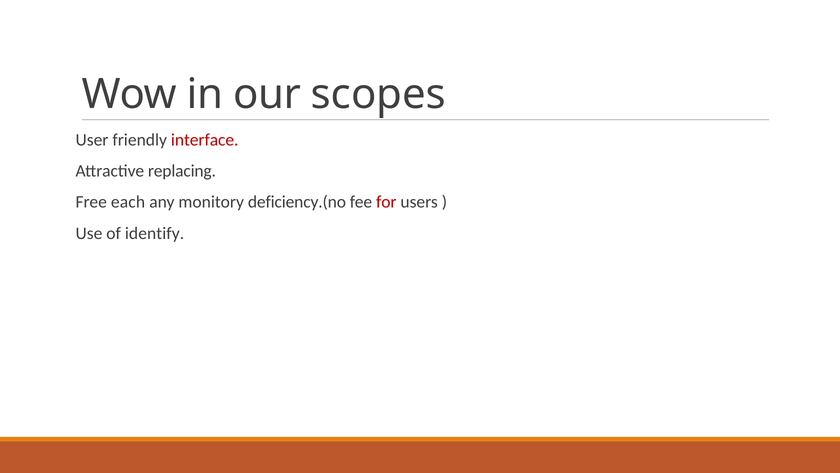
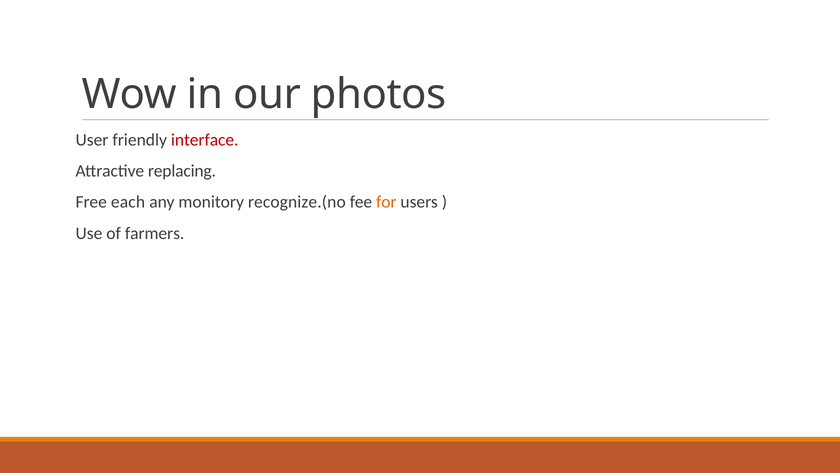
scopes: scopes -> photos
deficiency.(no: deficiency.(no -> recognize.(no
for colour: red -> orange
identify: identify -> farmers
